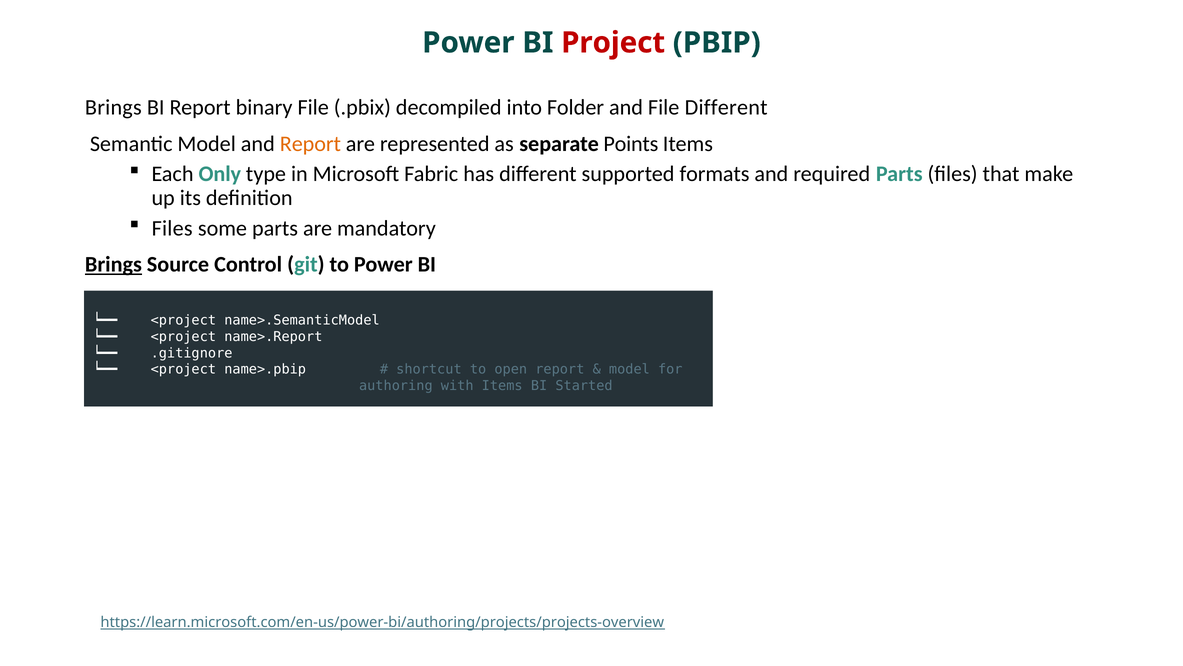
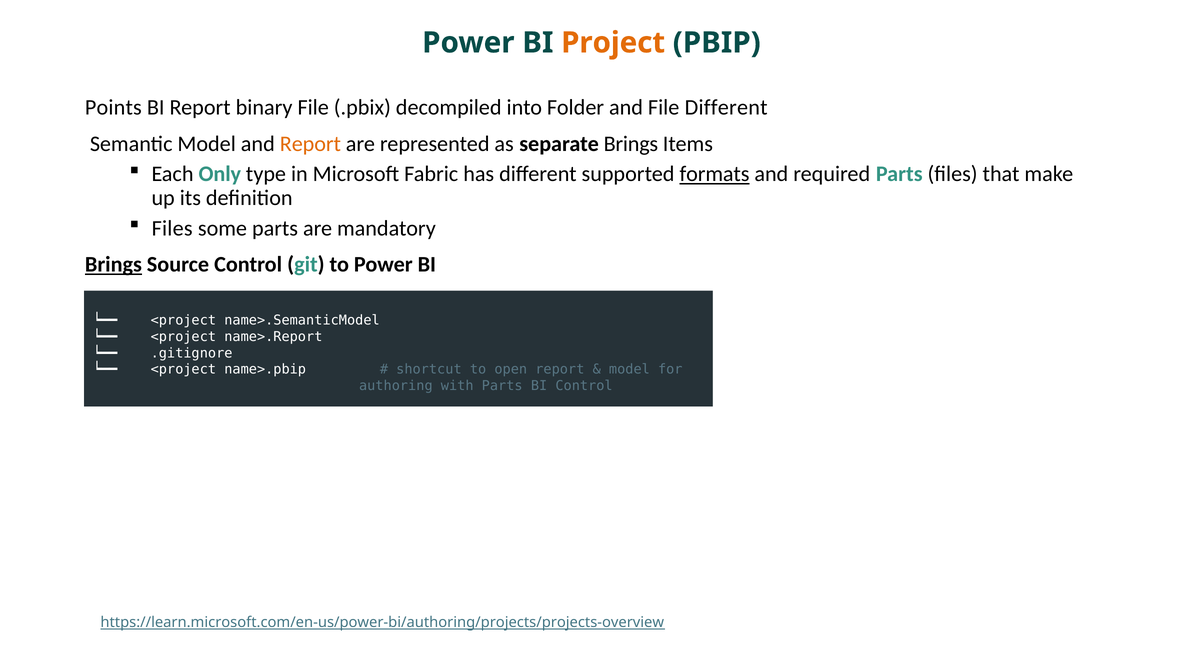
Project colour: red -> orange
Brings at (113, 108): Brings -> Points
separate Points: Points -> Brings
formats underline: none -> present
with Items: Items -> Parts
BI Started: Started -> Control
